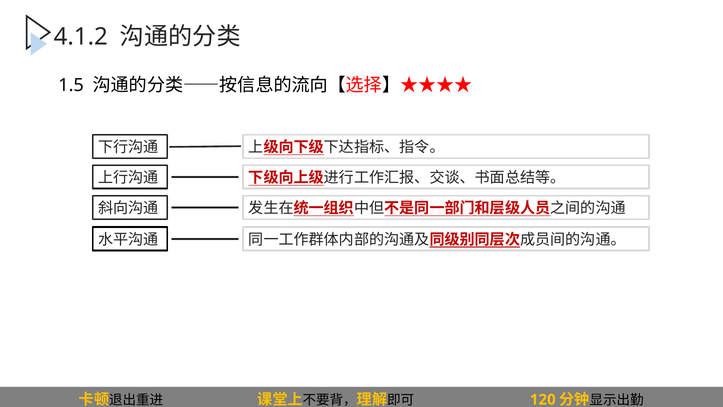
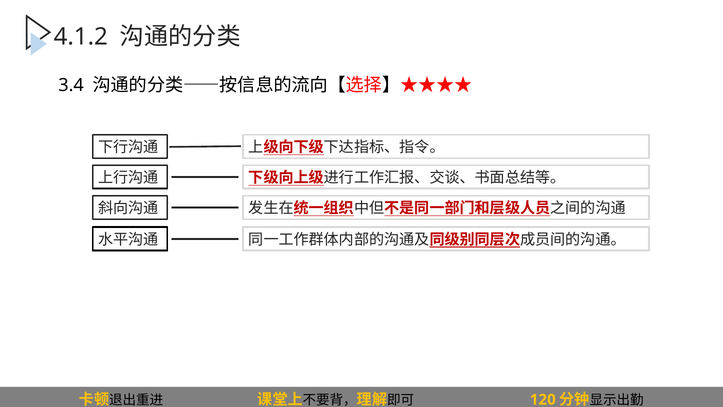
1.5: 1.5 -> 3.4
